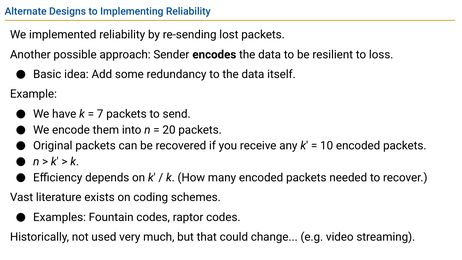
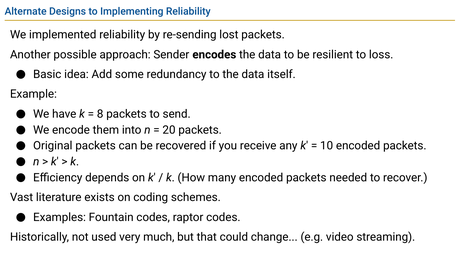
7: 7 -> 8
